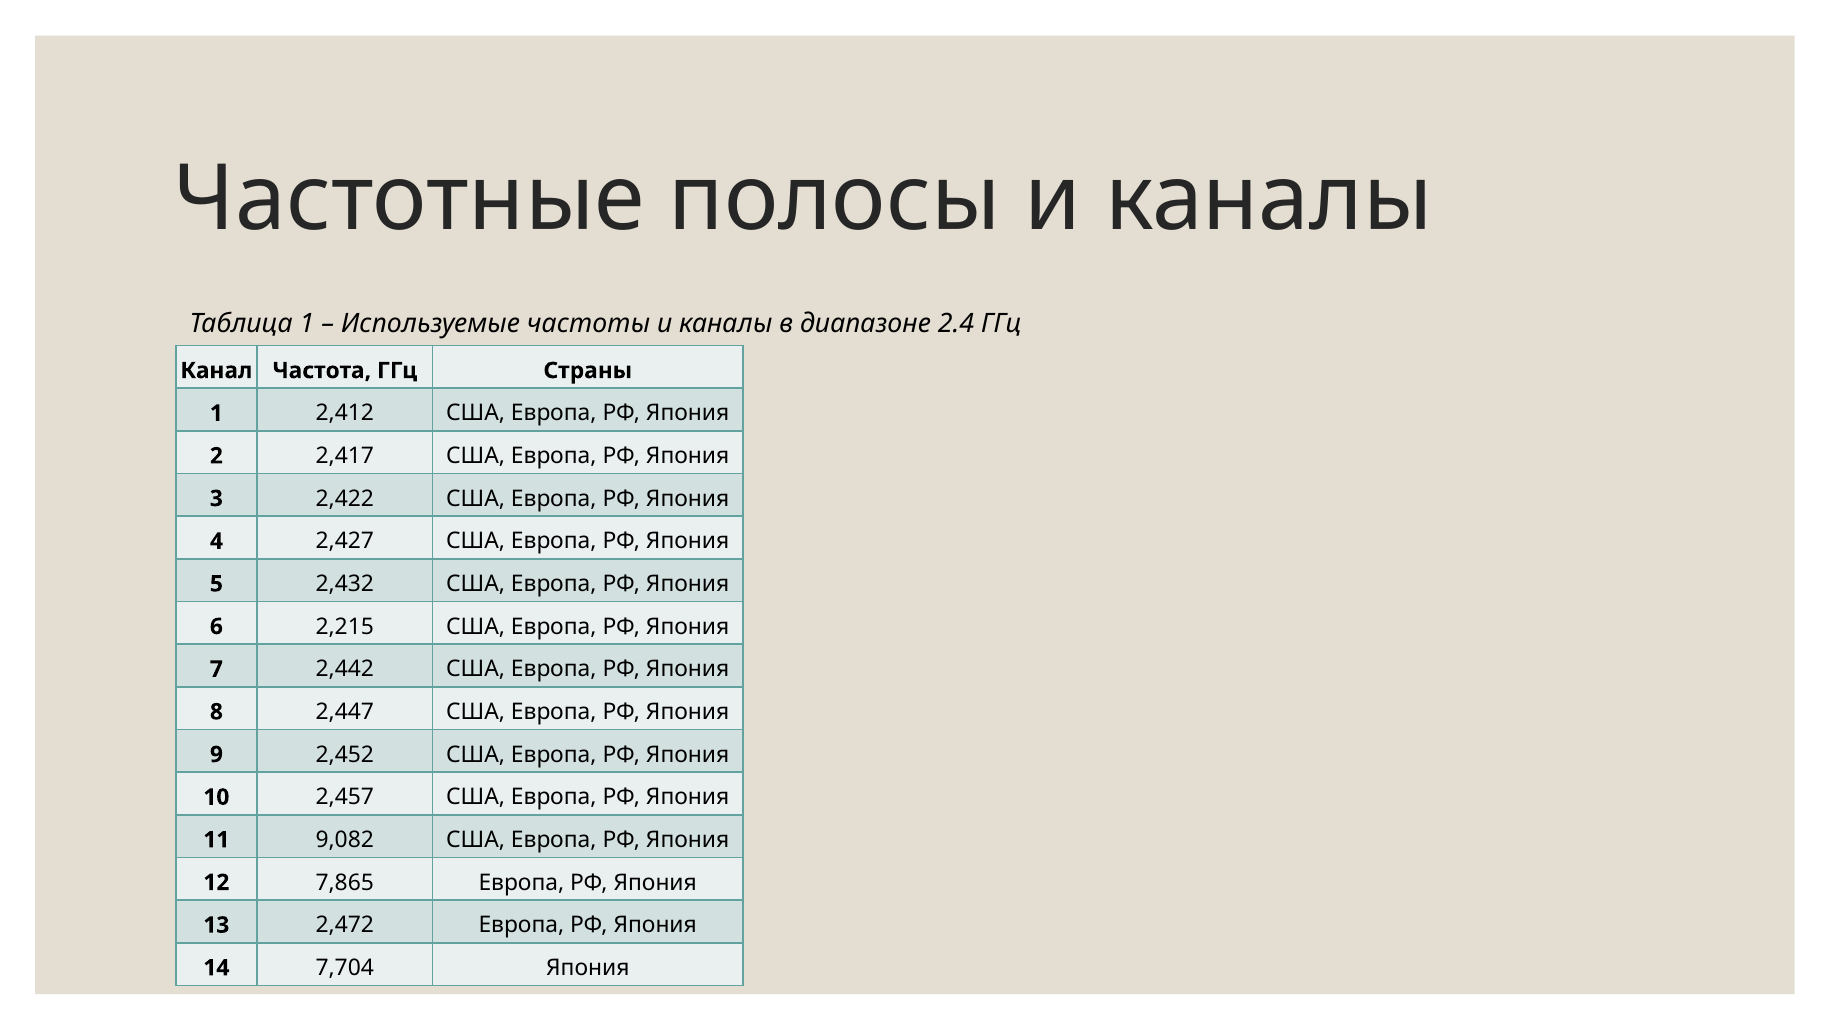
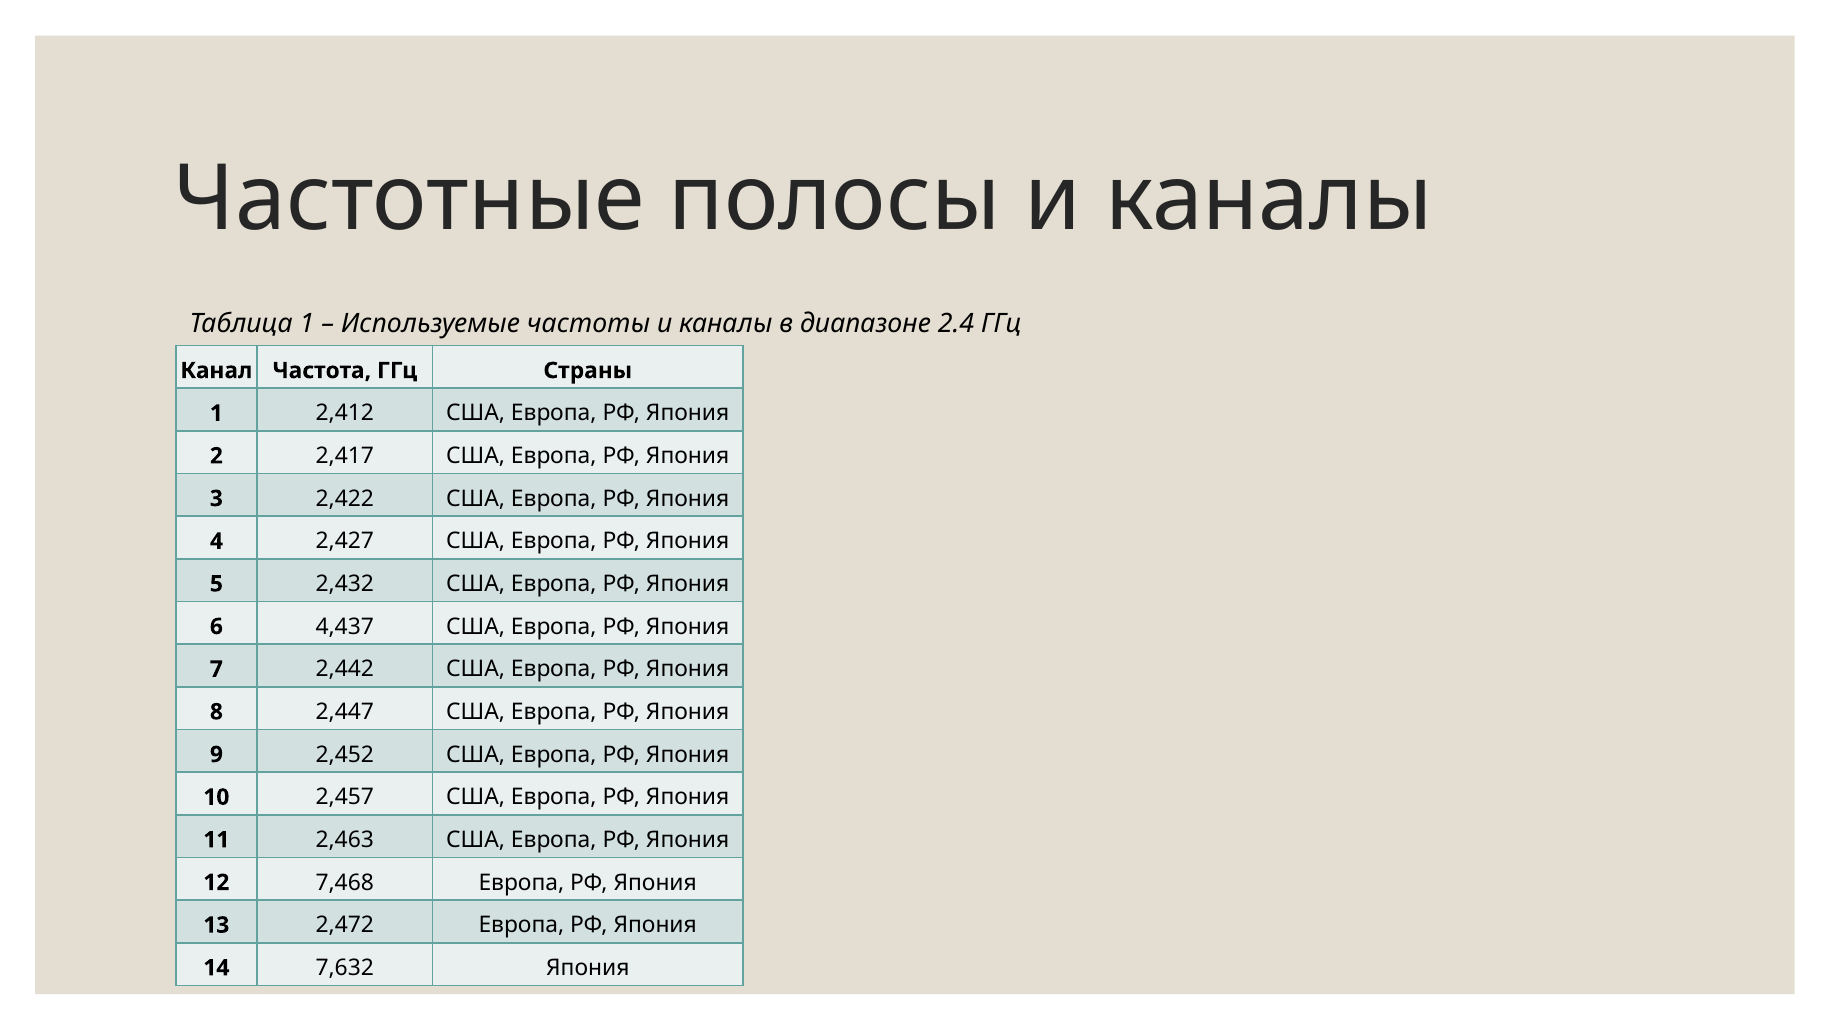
2,215: 2,215 -> 4,437
9,082: 9,082 -> 2,463
7,865: 7,865 -> 7,468
7,704: 7,704 -> 7,632
